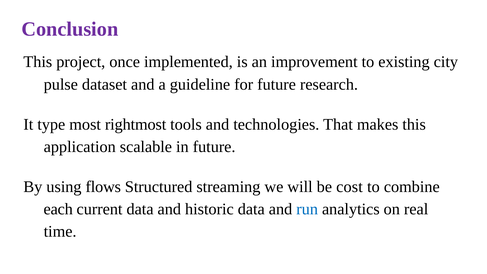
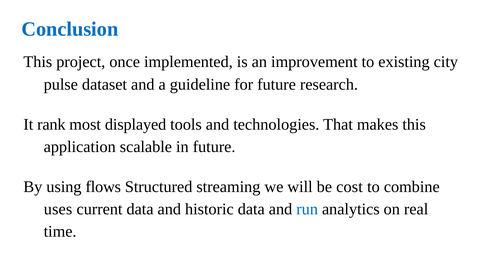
Conclusion colour: purple -> blue
type: type -> rank
rightmost: rightmost -> displayed
each: each -> uses
